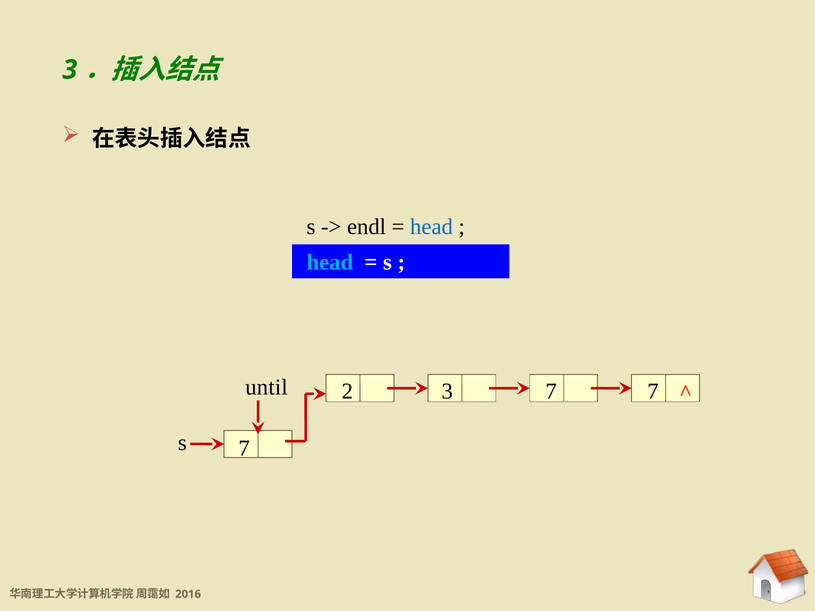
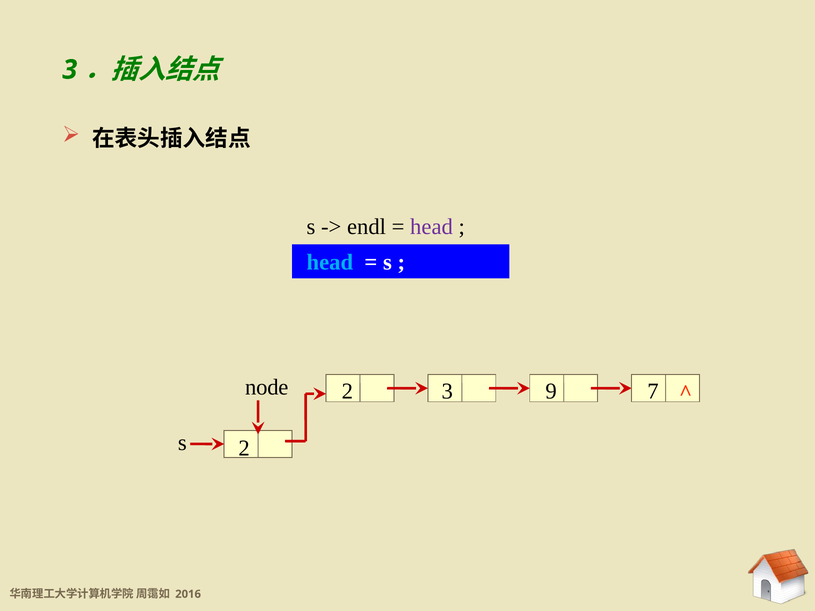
head at (431, 227) colour: blue -> purple
until: until -> node
3 7: 7 -> 9
s 7: 7 -> 2
